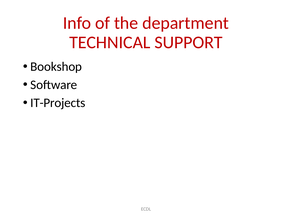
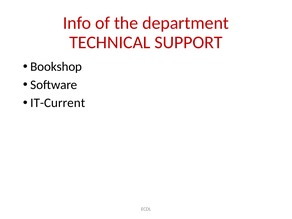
IT-Projects: IT-Projects -> IT-Current
